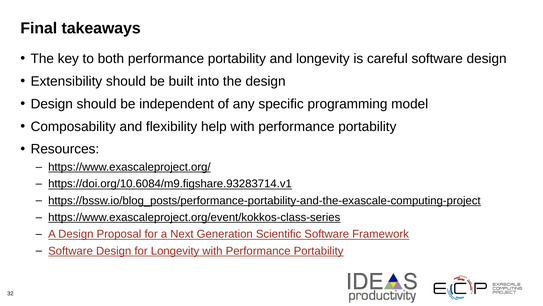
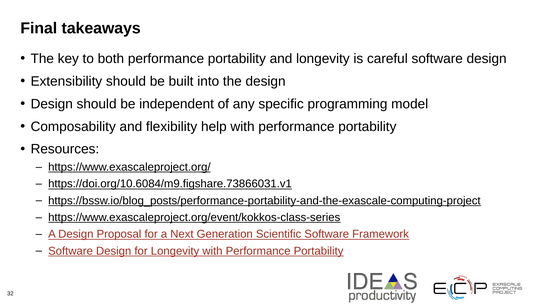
https://doi.org/10.6084/m9.figshare.93283714.v1: https://doi.org/10.6084/m9.figshare.93283714.v1 -> https://doi.org/10.6084/m9.figshare.73866031.v1
